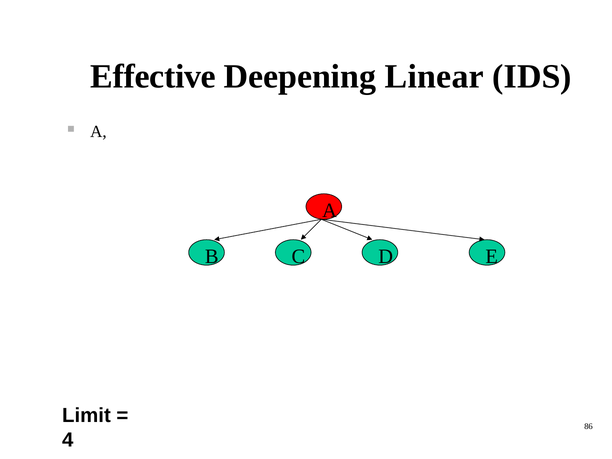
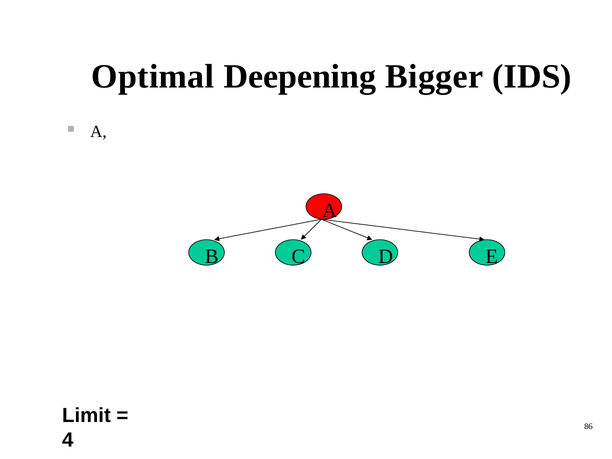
Effective: Effective -> Optimal
Linear: Linear -> Bigger
